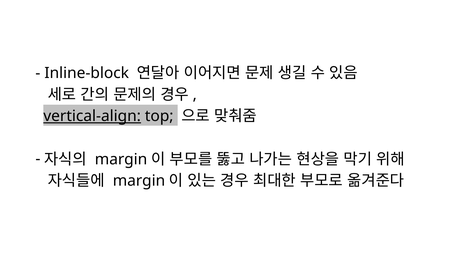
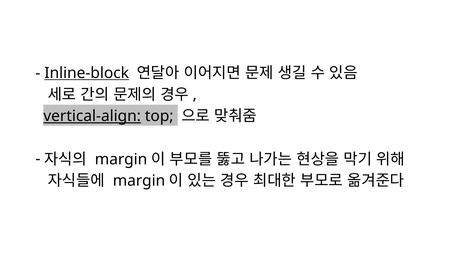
Inline-block underline: none -> present
